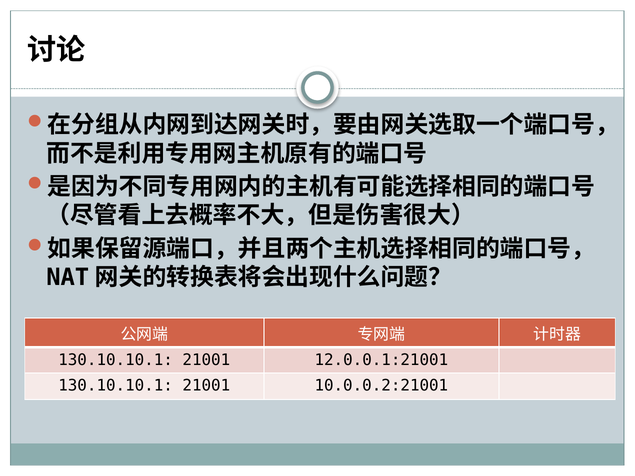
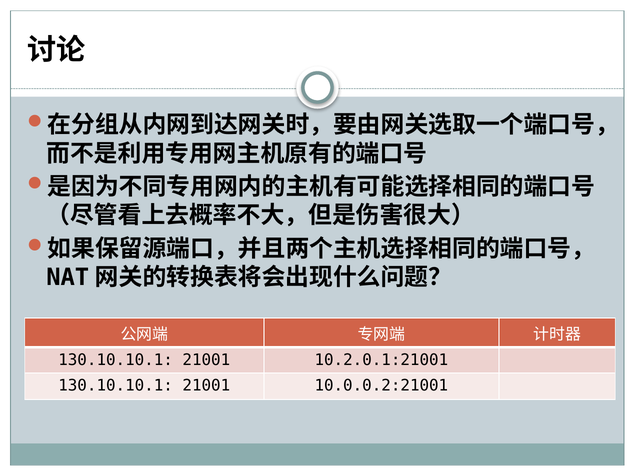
12.0.0.1:21001: 12.0.0.1:21001 -> 10.2.0.1:21001
